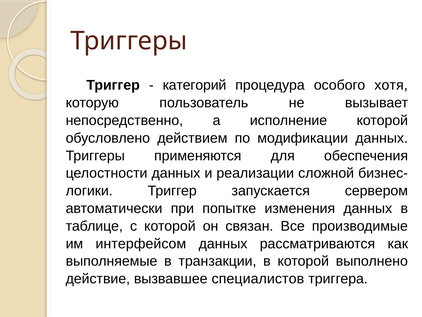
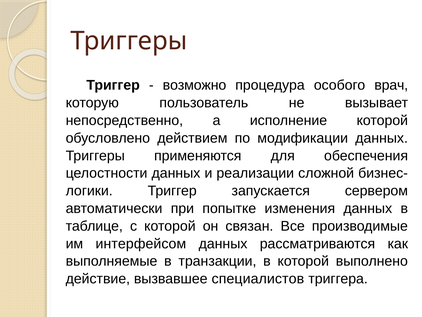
категорий: категорий -> возможно
хотя: хотя -> врач
